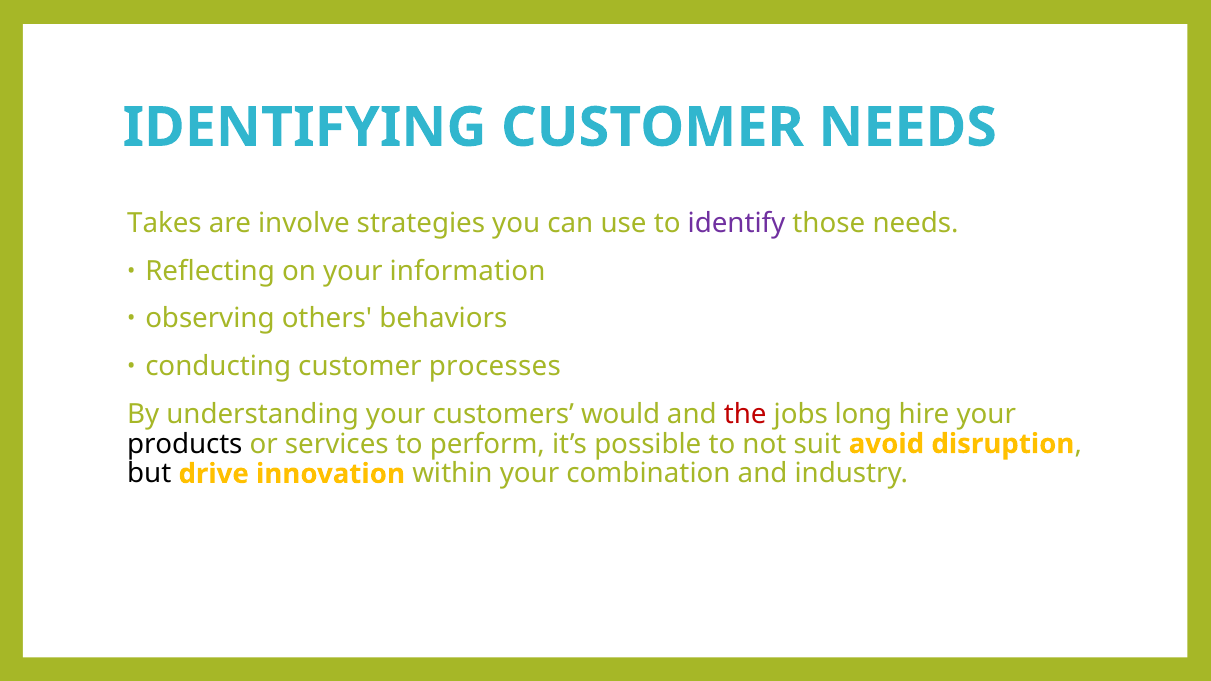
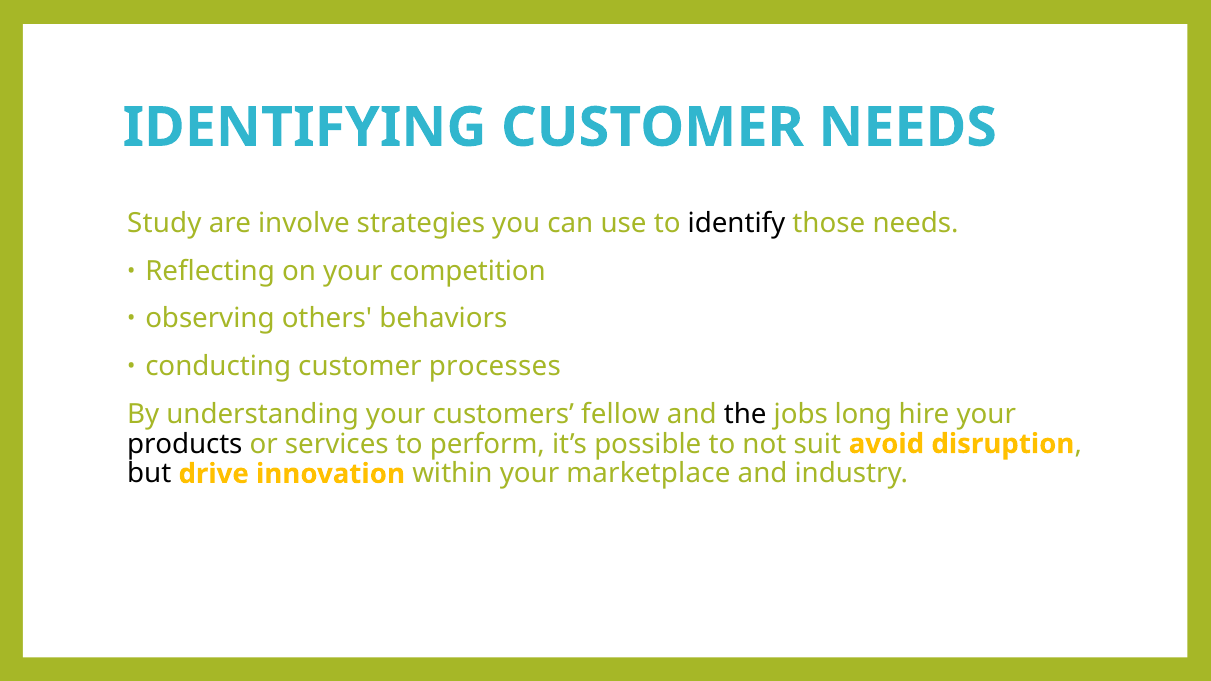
Takes: Takes -> Study
identify colour: purple -> black
information: information -> competition
would: would -> fellow
the colour: red -> black
combination: combination -> marketplace
